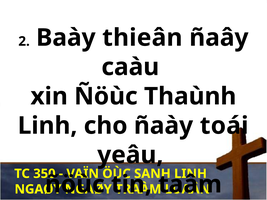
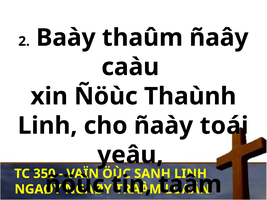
thieân: thieân -> thaûm
